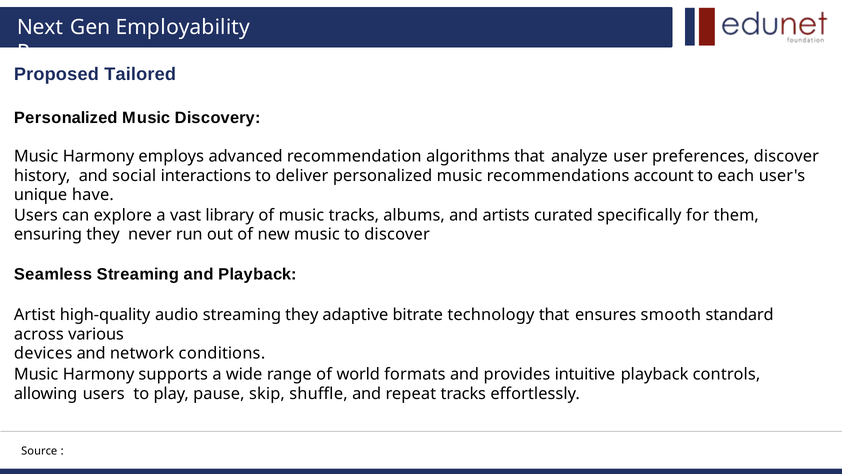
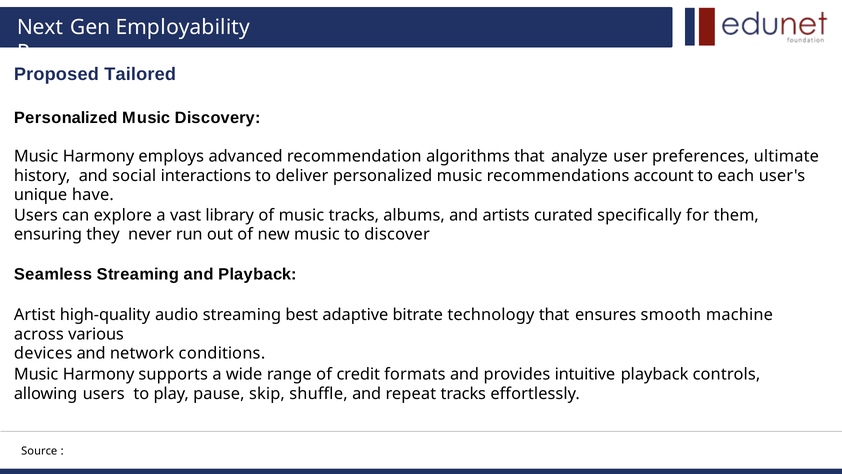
preferences discover: discover -> ultimate
streaming they: they -> best
standard: standard -> machine
world: world -> credit
